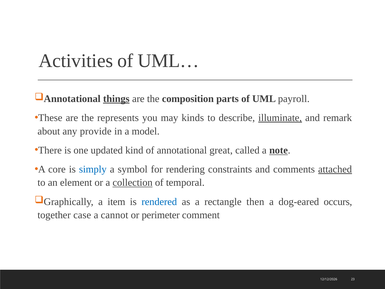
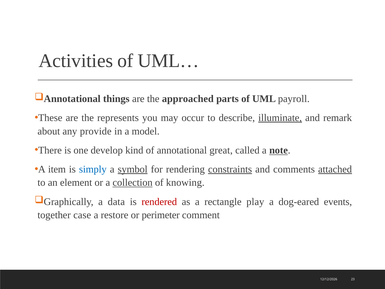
things underline: present -> none
composition: composition -> approached
kinds: kinds -> occur
updated: updated -> develop
core: core -> item
symbol underline: none -> present
constraints underline: none -> present
temporal: temporal -> knowing
item: item -> data
rendered colour: blue -> red
then: then -> play
occurs: occurs -> events
cannot: cannot -> restore
